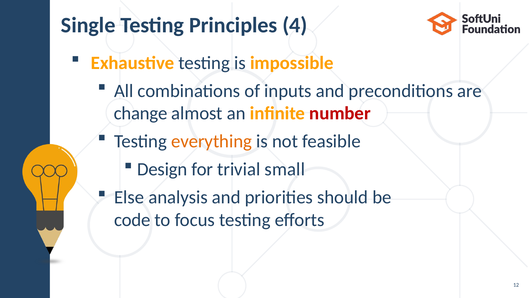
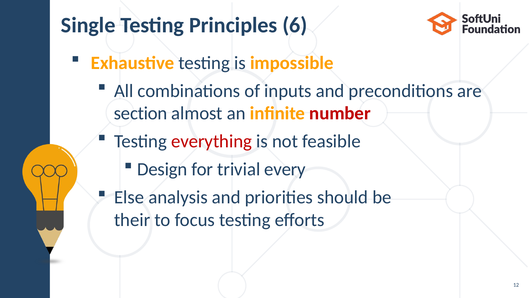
4: 4 -> 6
change: change -> section
everything colour: orange -> red
small: small -> every
code: code -> their
